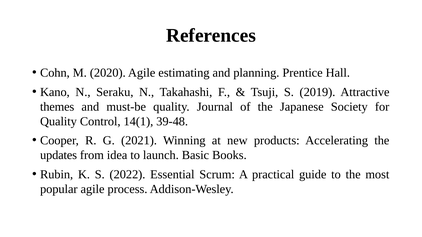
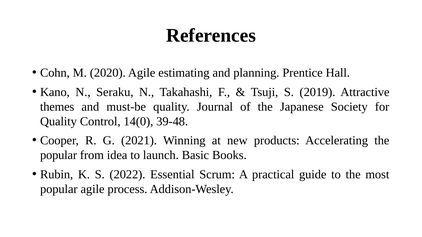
14(1: 14(1 -> 14(0
updates at (59, 155): updates -> popular
